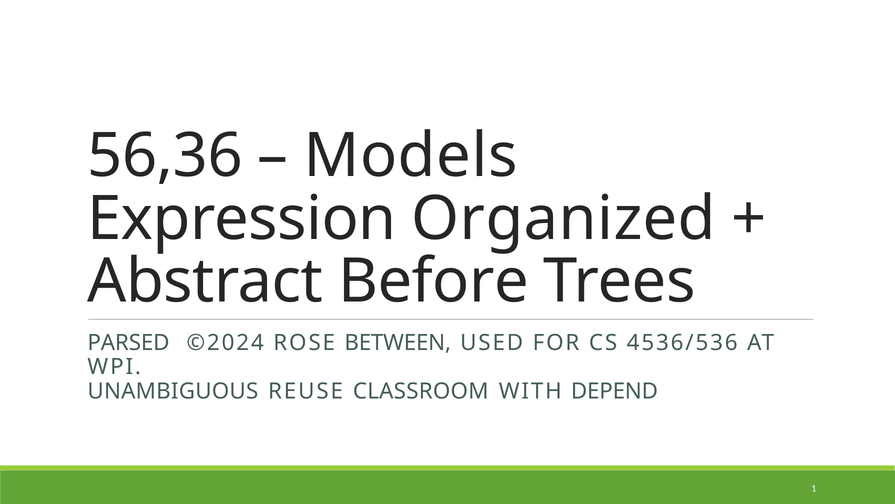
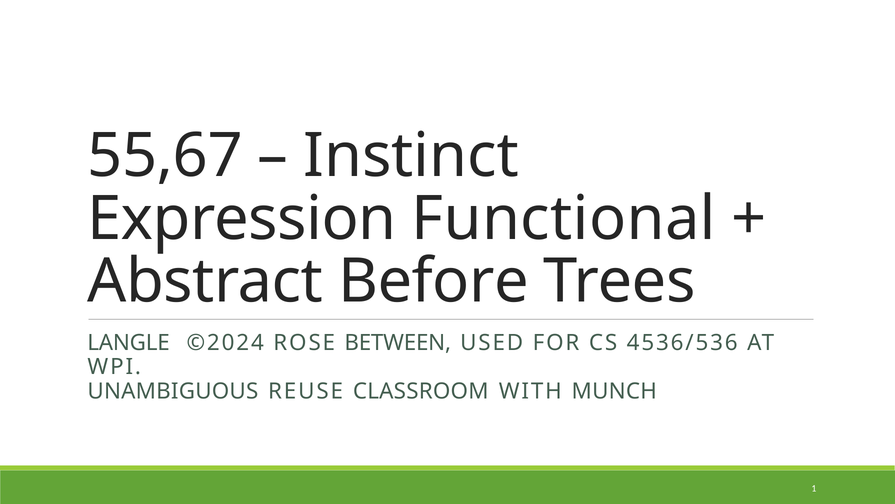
56,36: 56,36 -> 55,67
Models: Models -> Instinct
Organized: Organized -> Functional
PARSED: PARSED -> LANGLE
DEPEND: DEPEND -> MUNCH
